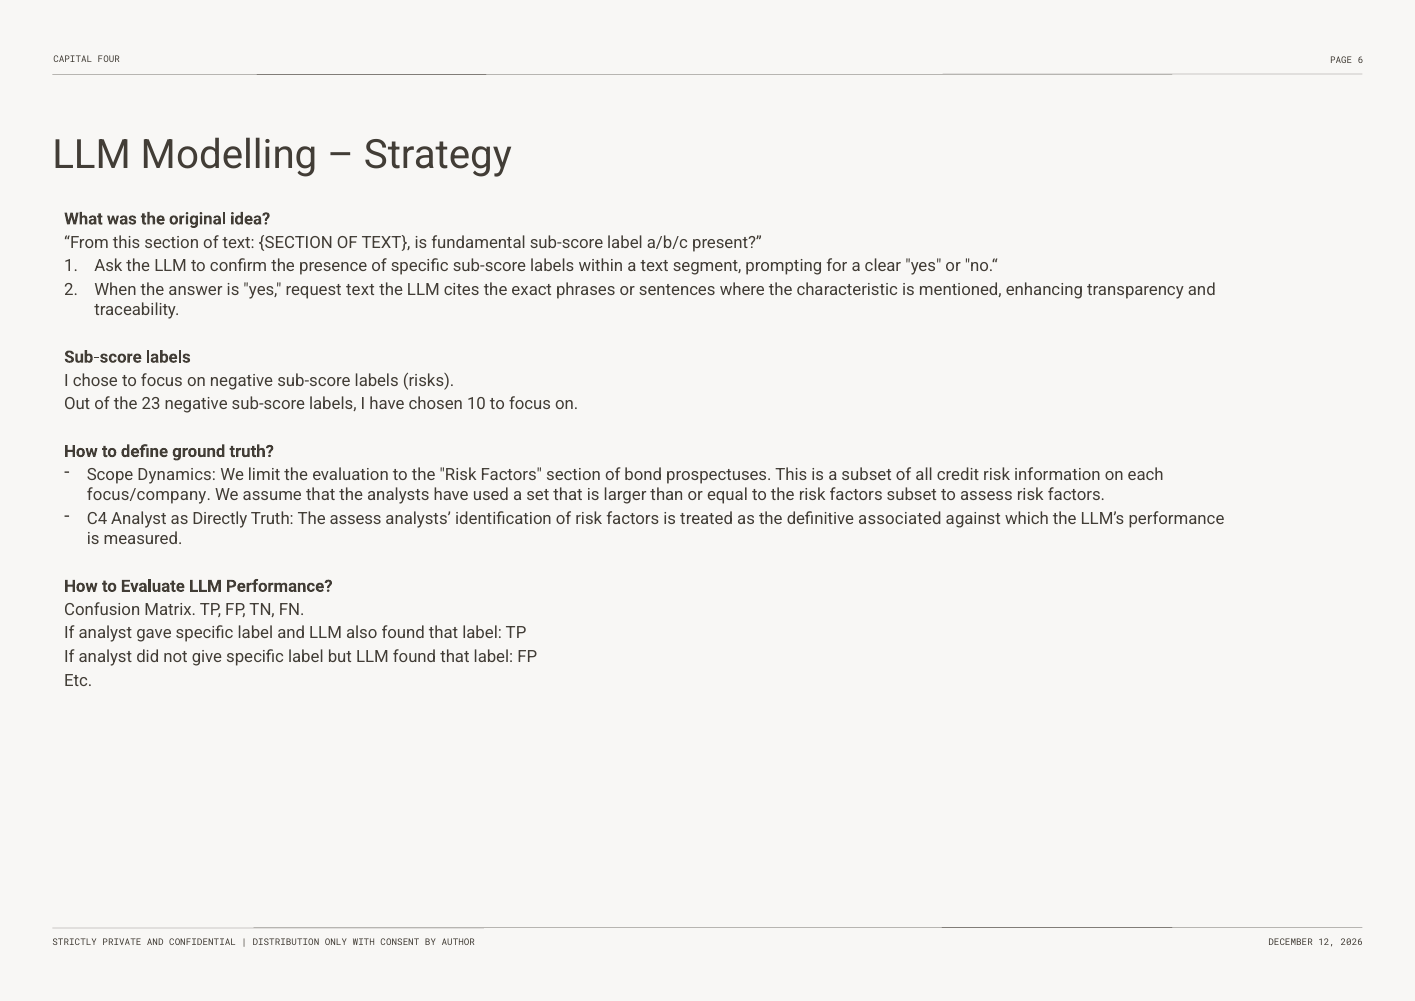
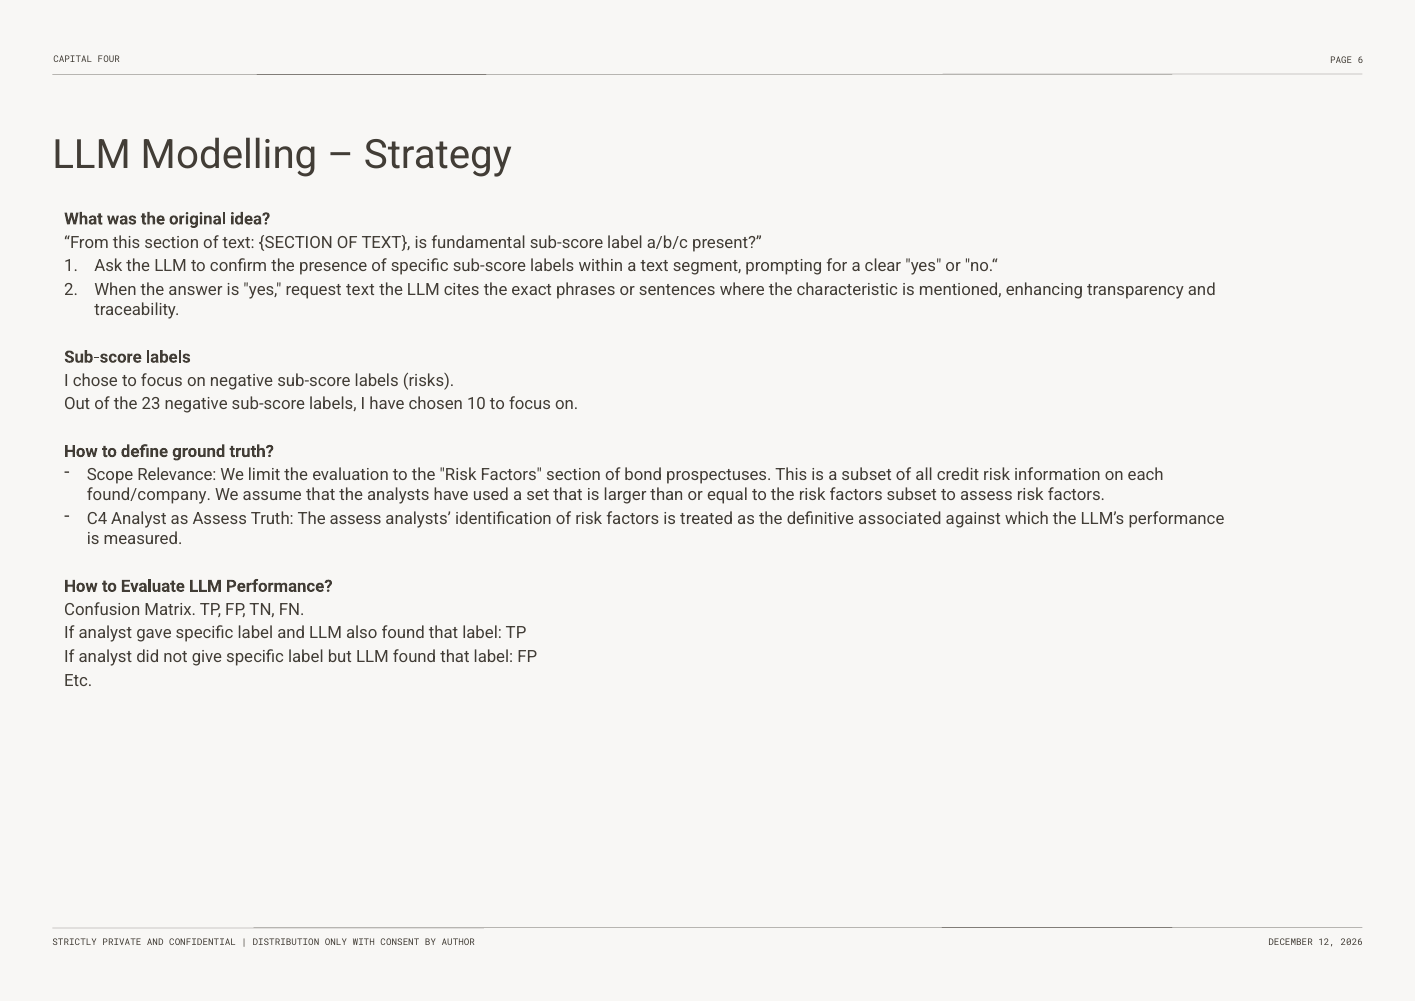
Dynamics: Dynamics -> Relevance
focus/company: focus/company -> found/company
as Directly: Directly -> Assess
